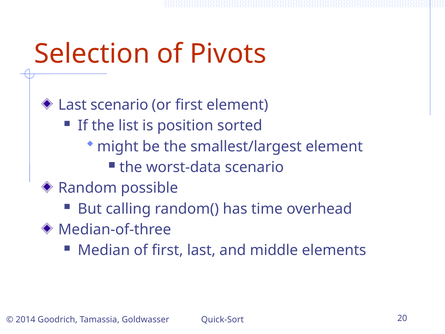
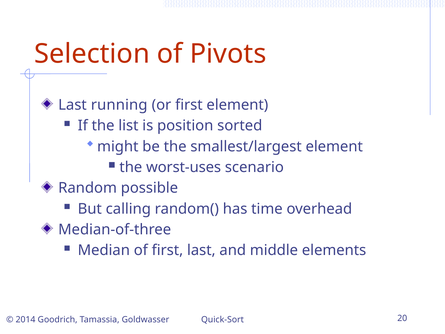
Last scenario: scenario -> running
worst-data: worst-data -> worst-uses
